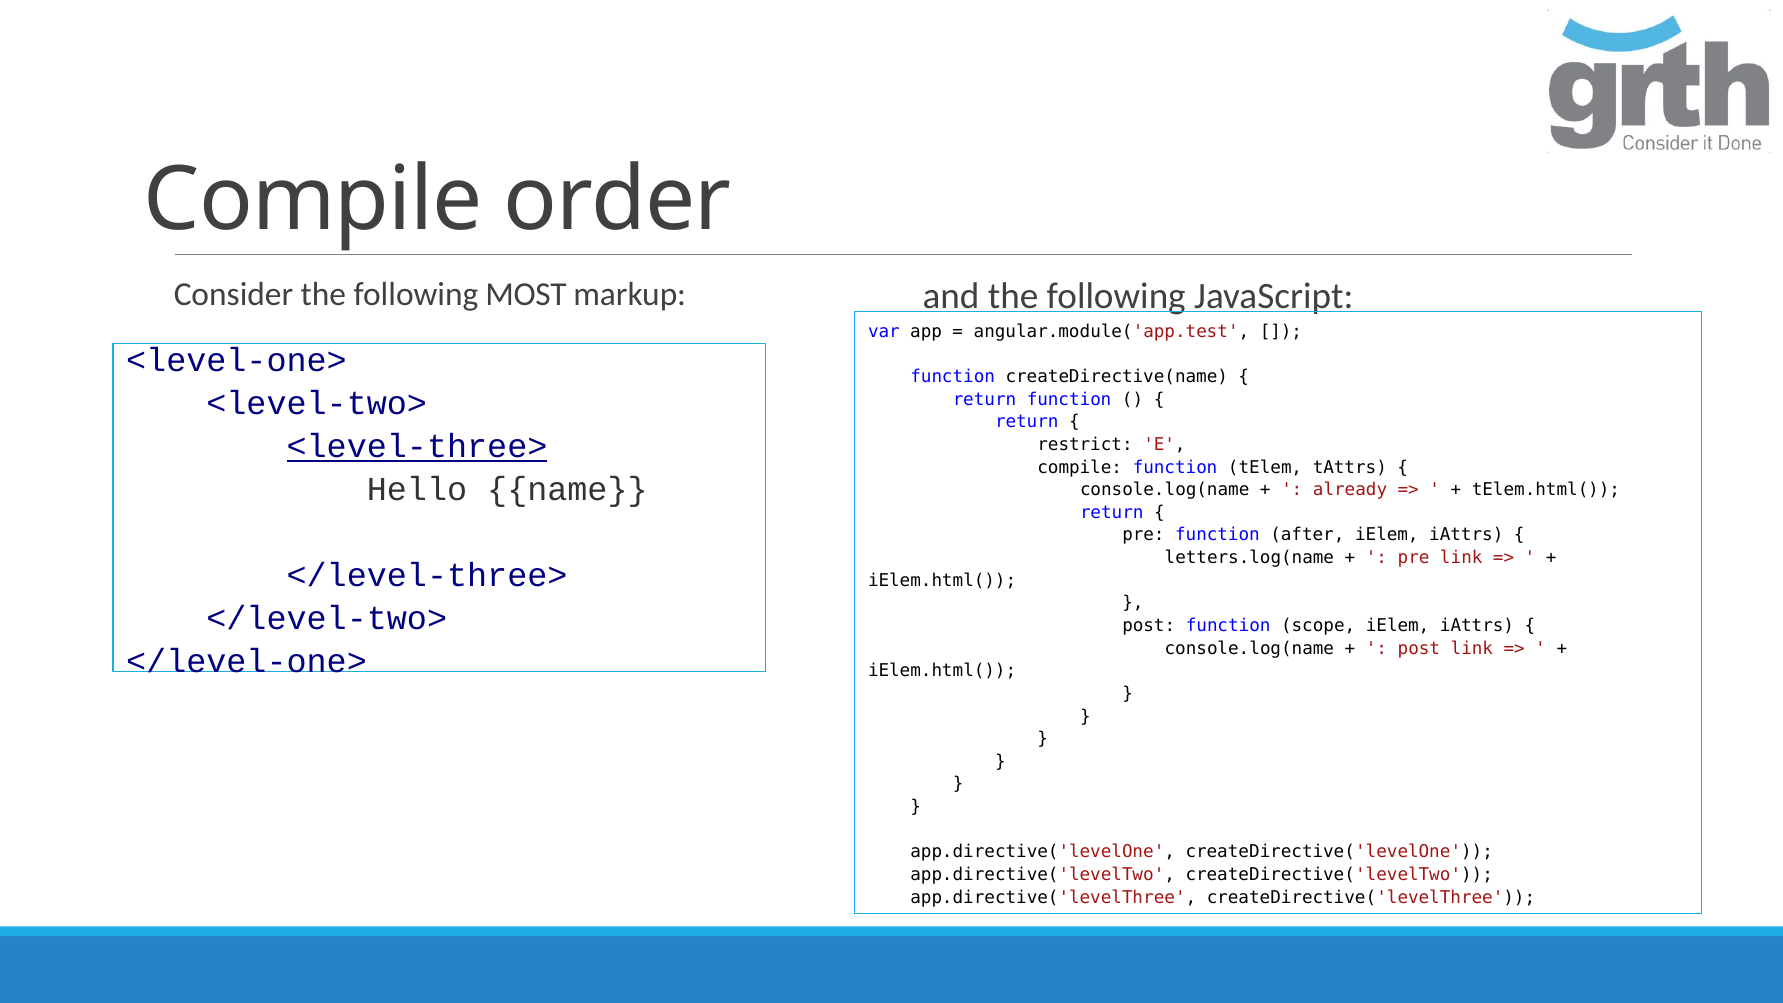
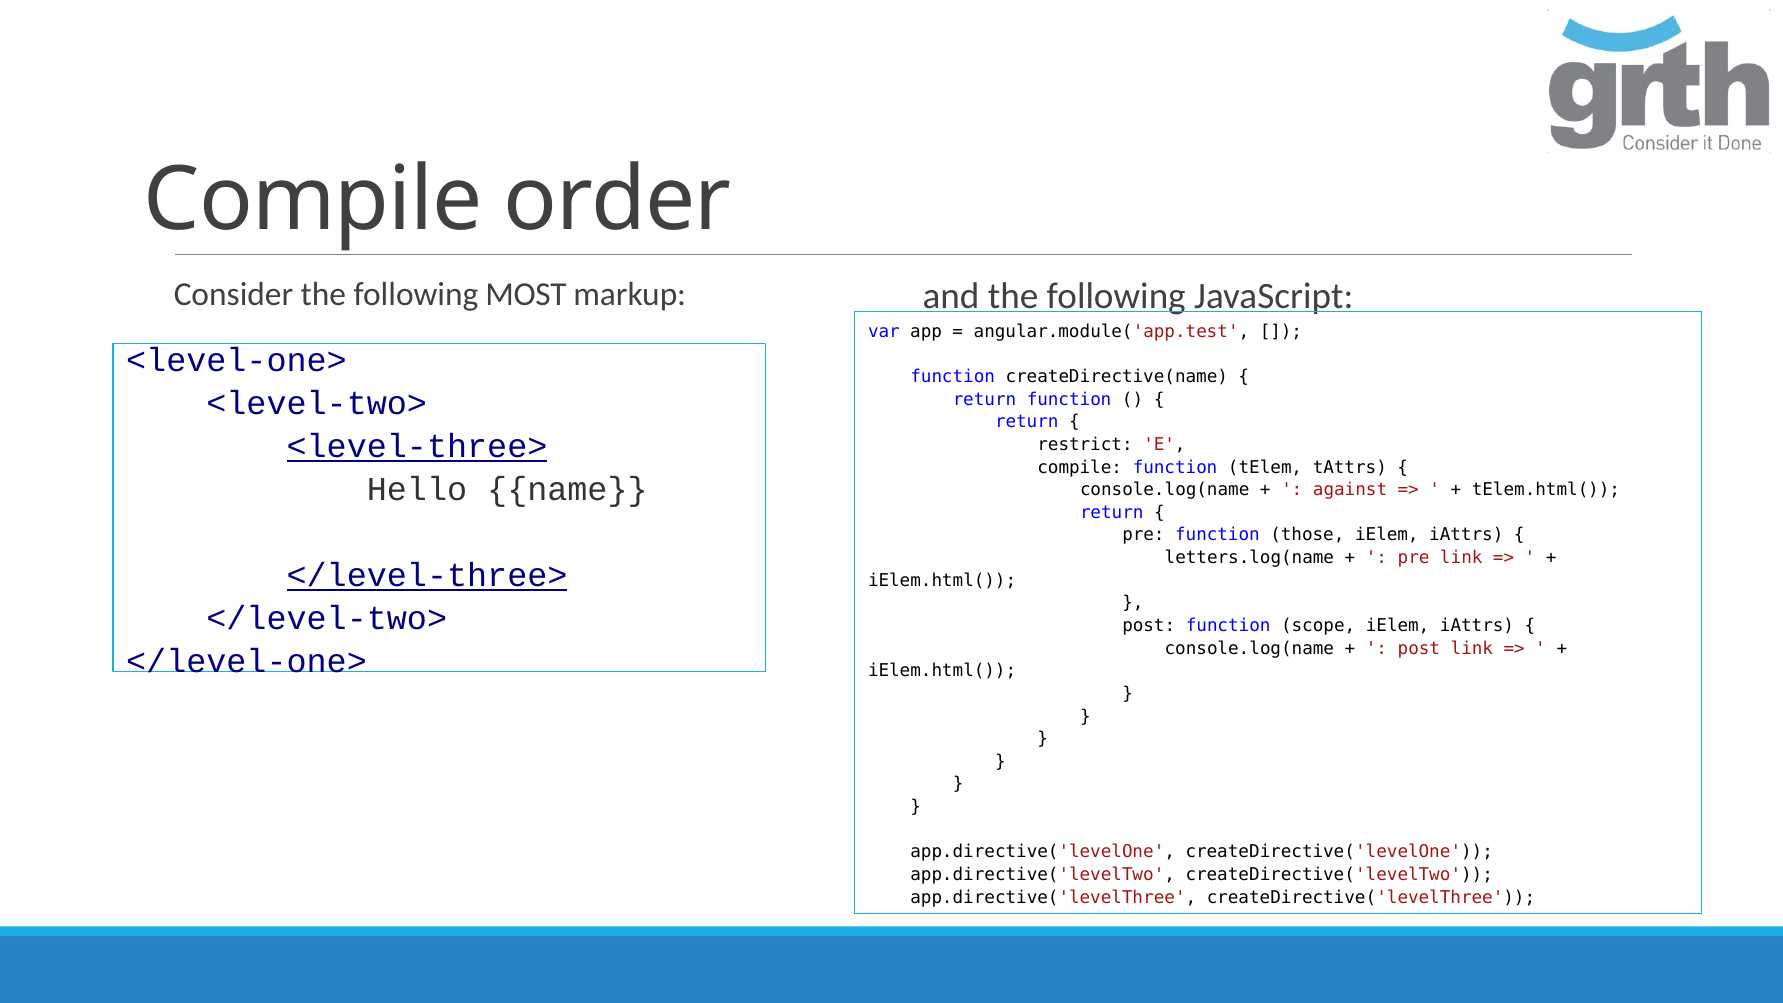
already: already -> against
after: after -> those
</level-three> underline: none -> present
